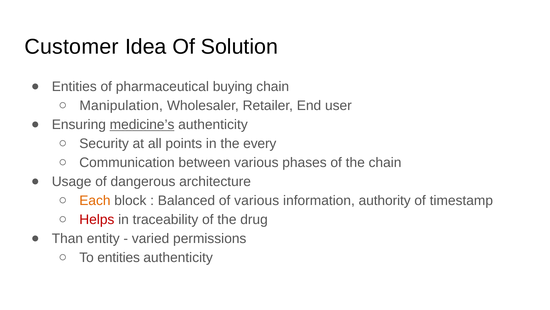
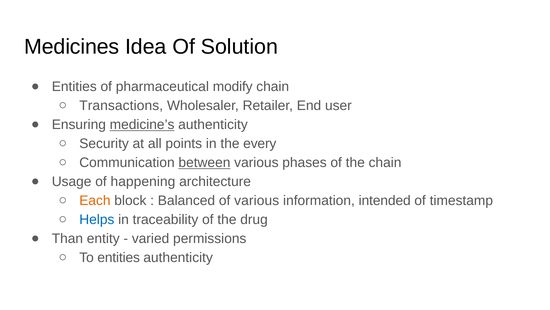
Customer: Customer -> Medicines
buying: buying -> modify
Manipulation: Manipulation -> Transactions
between underline: none -> present
dangerous: dangerous -> happening
authority: authority -> intended
Helps colour: red -> blue
